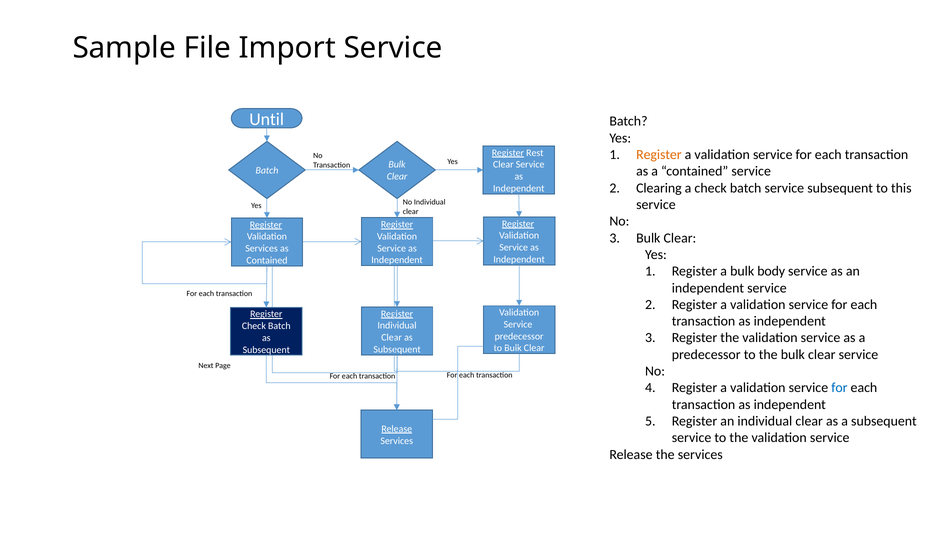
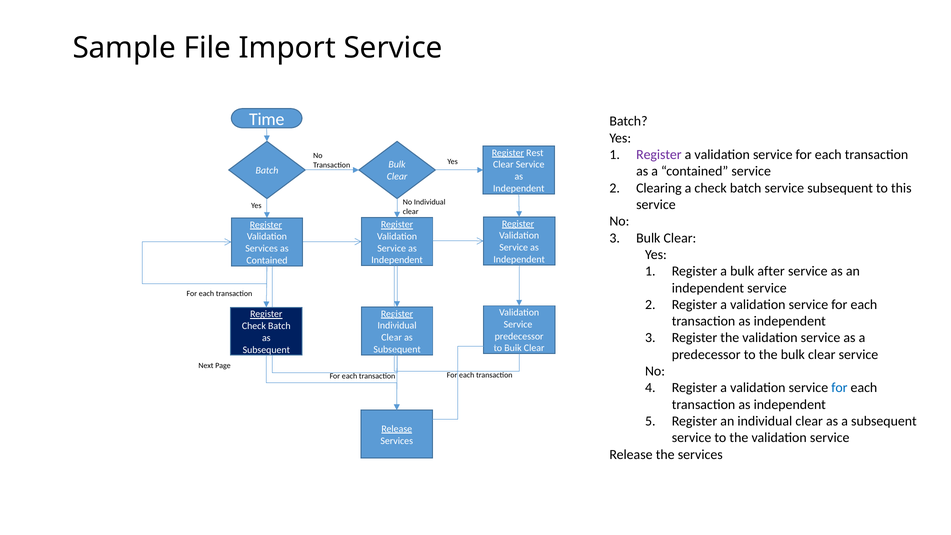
Until: Until -> Time
Register at (659, 155) colour: orange -> purple
body: body -> after
